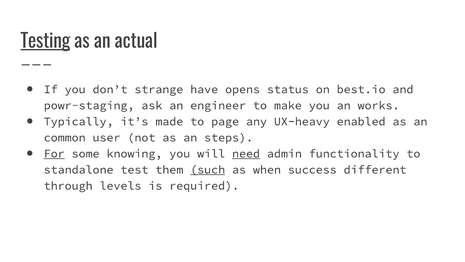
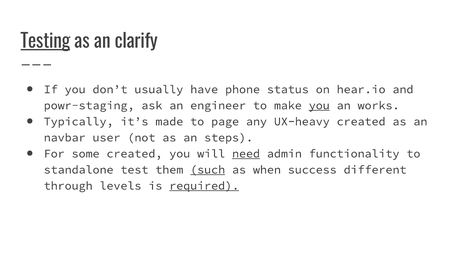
actual: actual -> clarify
strange: strange -> usually
opens: opens -> phone
best.io: best.io -> hear.io
you at (319, 105) underline: none -> present
UX-heavy enabled: enabled -> created
common: common -> navbar
For underline: present -> none
some knowing: knowing -> created
required underline: none -> present
